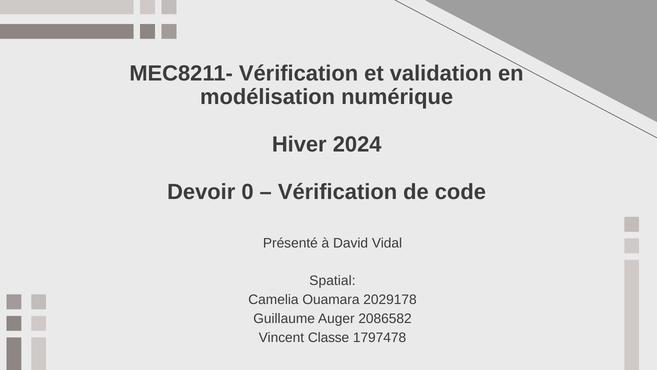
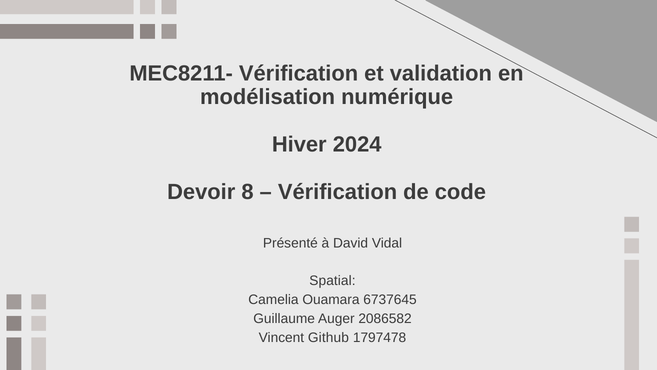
0: 0 -> 8
2029178: 2029178 -> 6737645
Classe: Classe -> Github
